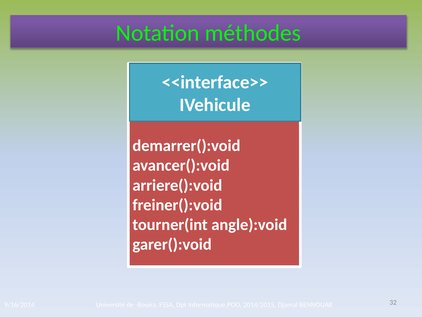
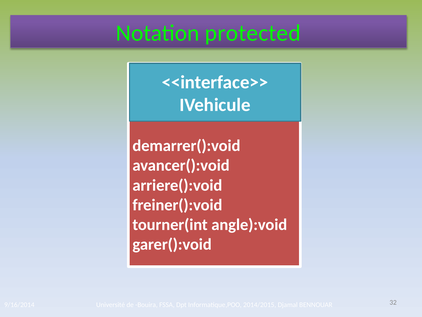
méthodes: méthodes -> protected
